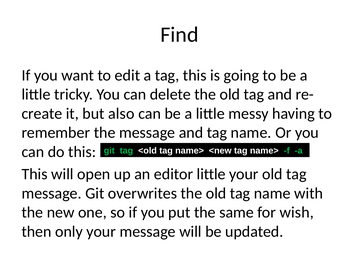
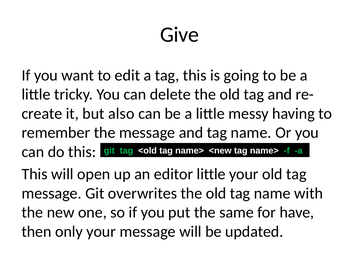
Find: Find -> Give
wish: wish -> have
